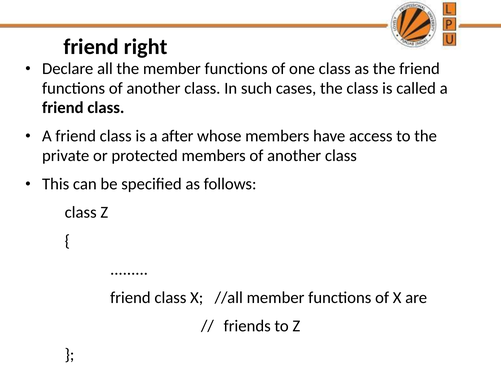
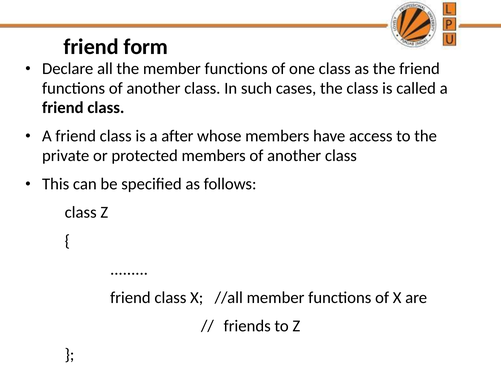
right: right -> form
